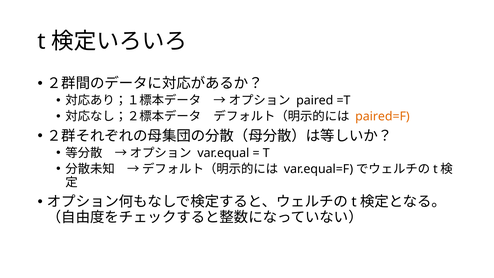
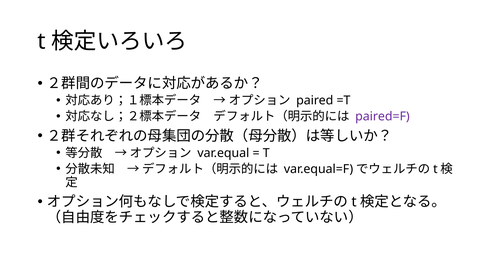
paired=F colour: orange -> purple
